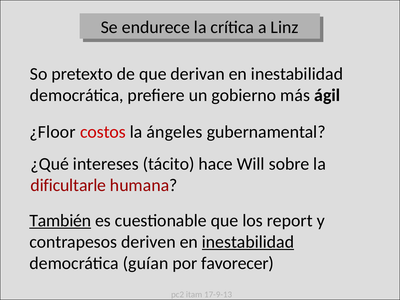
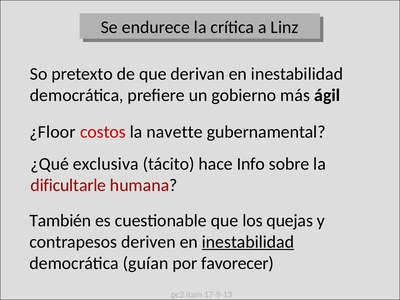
ángeles: ángeles -> navette
intereses: intereses -> exclusiva
Will: Will -> Info
También underline: present -> none
report: report -> quejas
